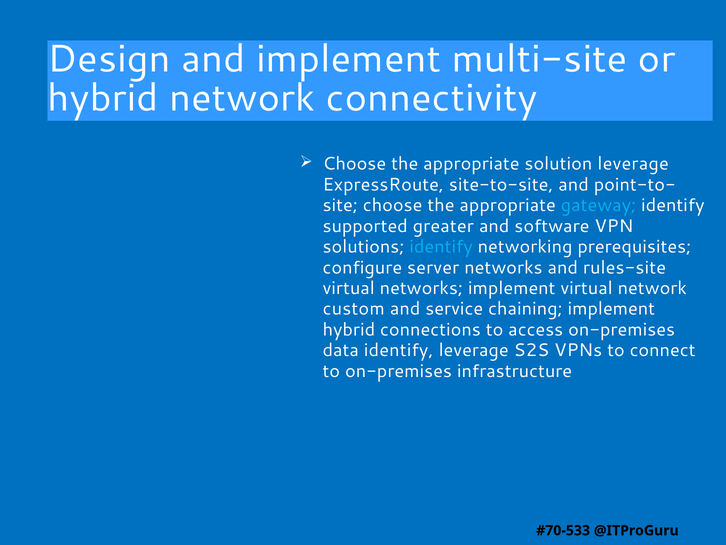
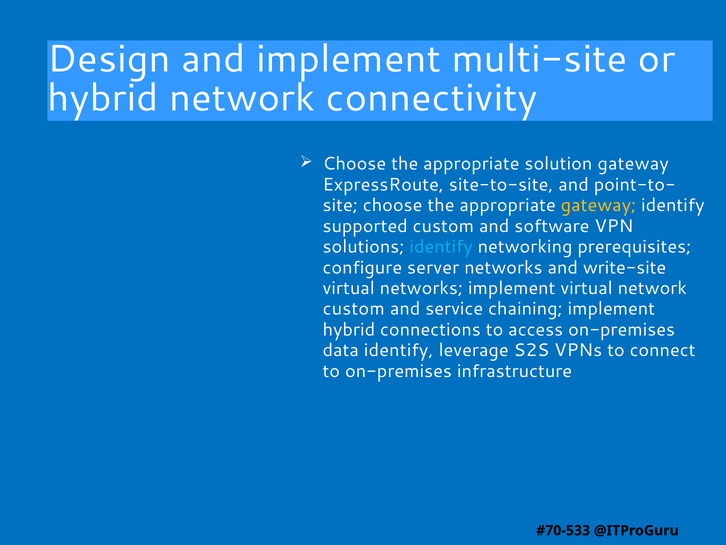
solution leverage: leverage -> gateway
gateway at (598, 205) colour: light blue -> yellow
supported greater: greater -> custom
rules-site: rules-site -> write-site
